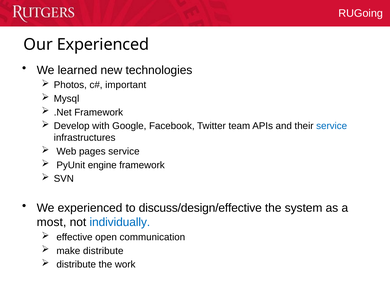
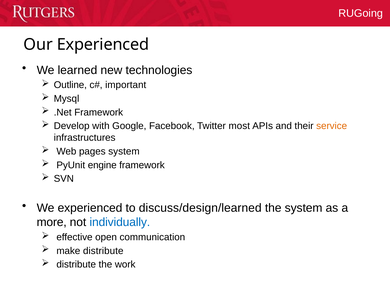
Photos: Photos -> Outline
team: team -> most
service at (332, 126) colour: blue -> orange
pages service: service -> system
discuss/design/effective: discuss/design/effective -> discuss/design/learned
most: most -> more
